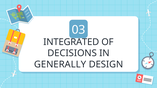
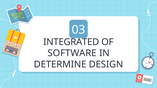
DECISIONS: DECISIONS -> SOFTWARE
GENERALLY: GENERALLY -> DETERMINE
